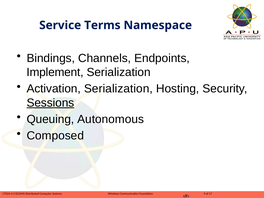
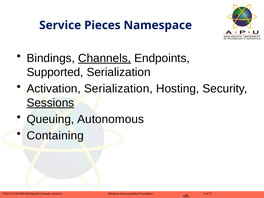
Terms: Terms -> Pieces
Channels underline: none -> present
Implement: Implement -> Supported
Composed: Composed -> Containing
